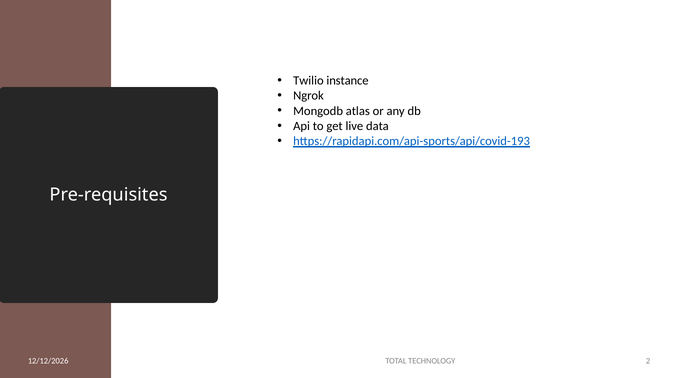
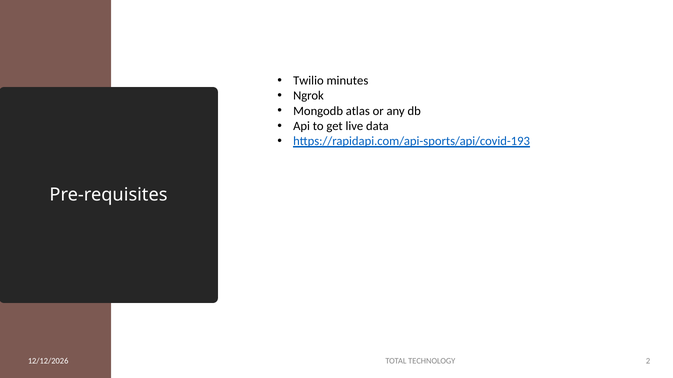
instance: instance -> minutes
